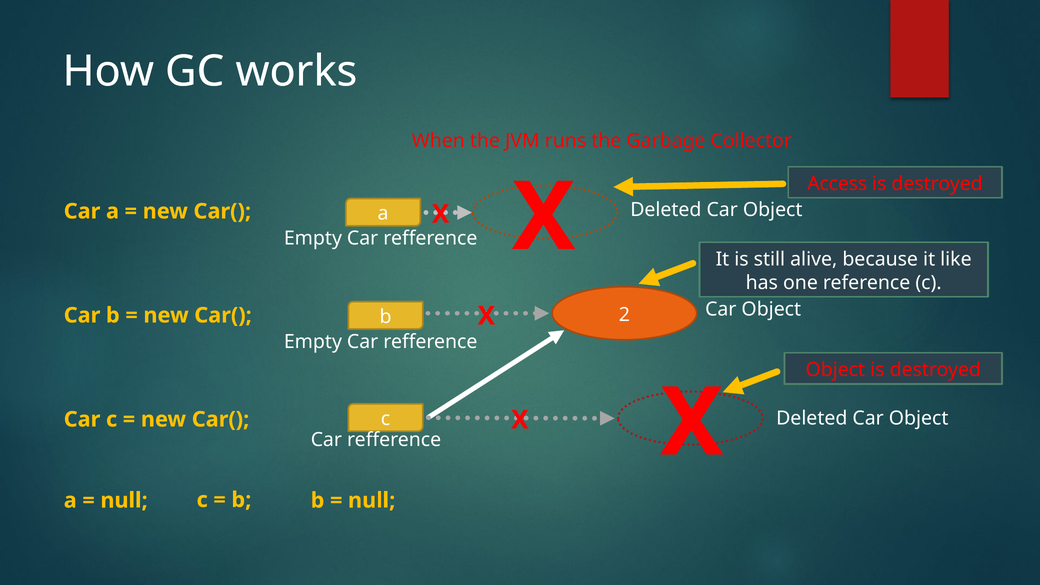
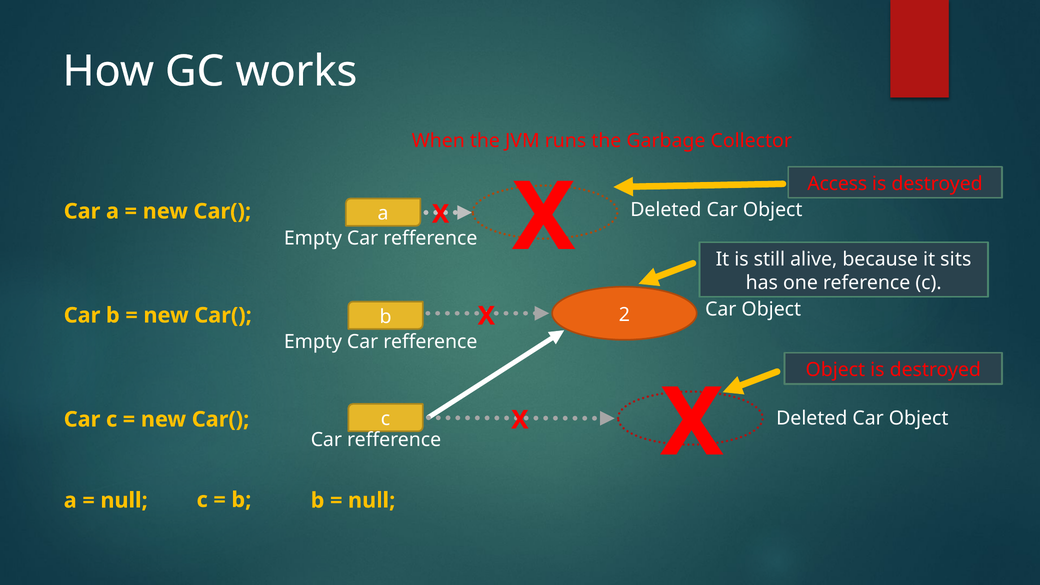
like: like -> sits
